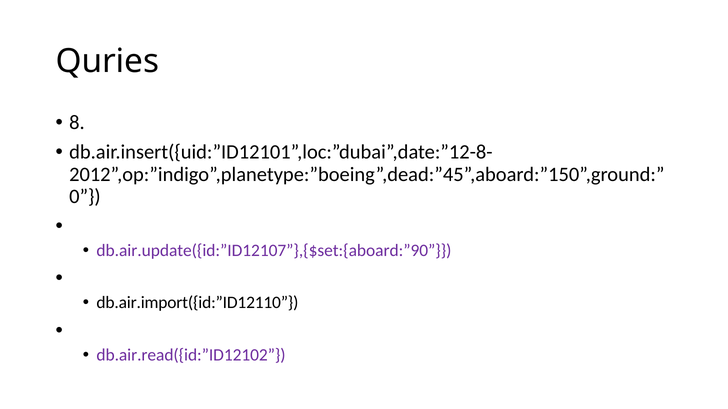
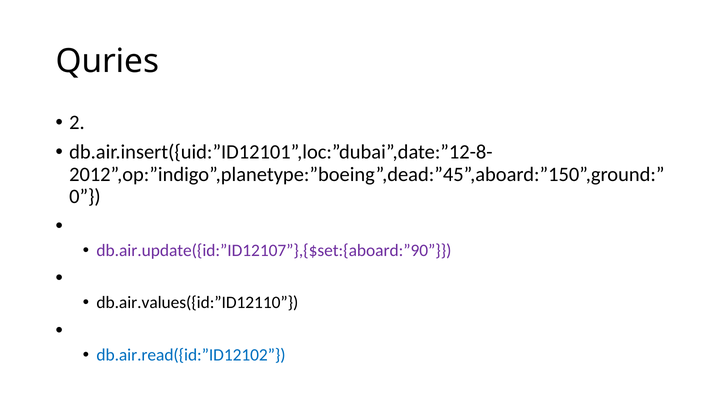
8: 8 -> 2
db.air.import({id:”ID12110: db.air.import({id:”ID12110 -> db.air.values({id:”ID12110
db.air.read({id:”ID12102 colour: purple -> blue
